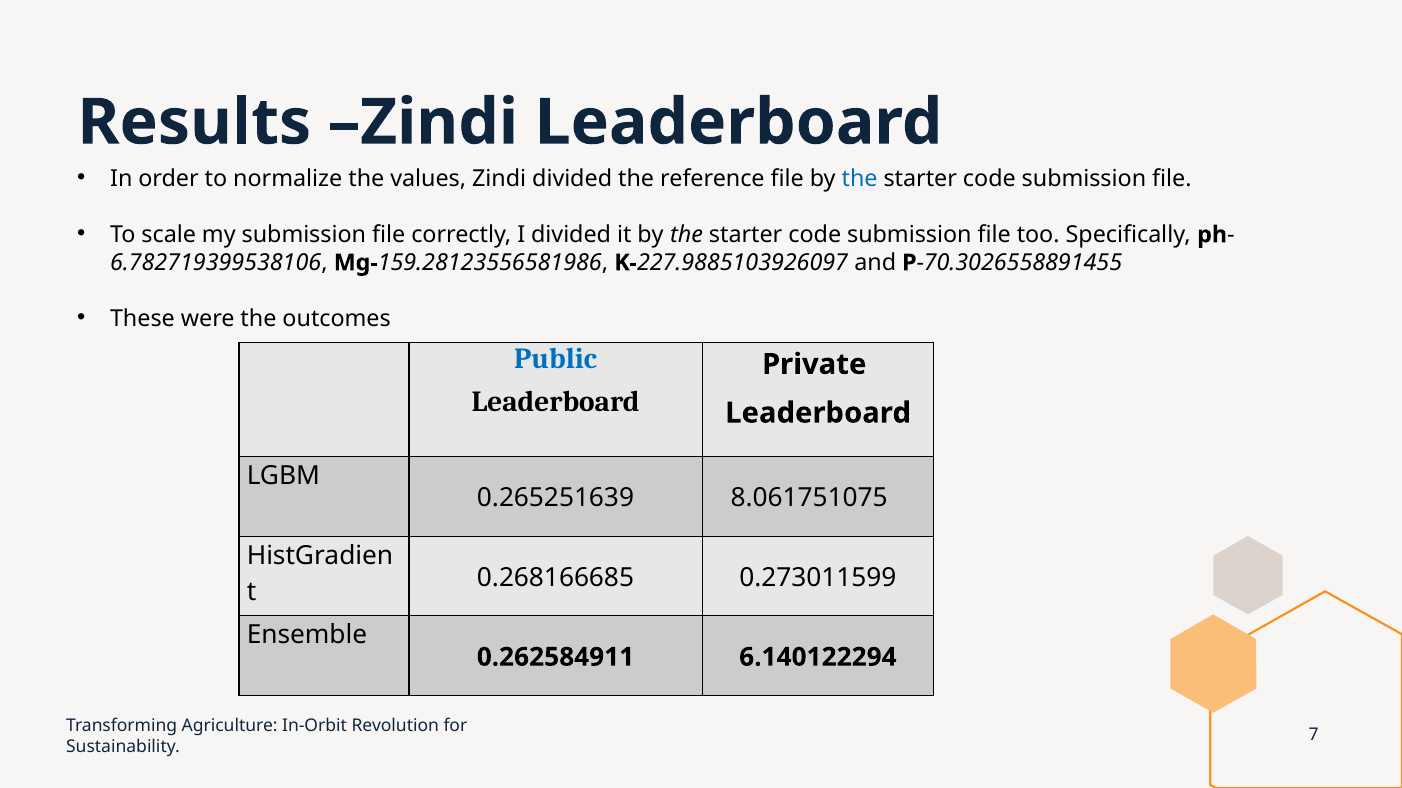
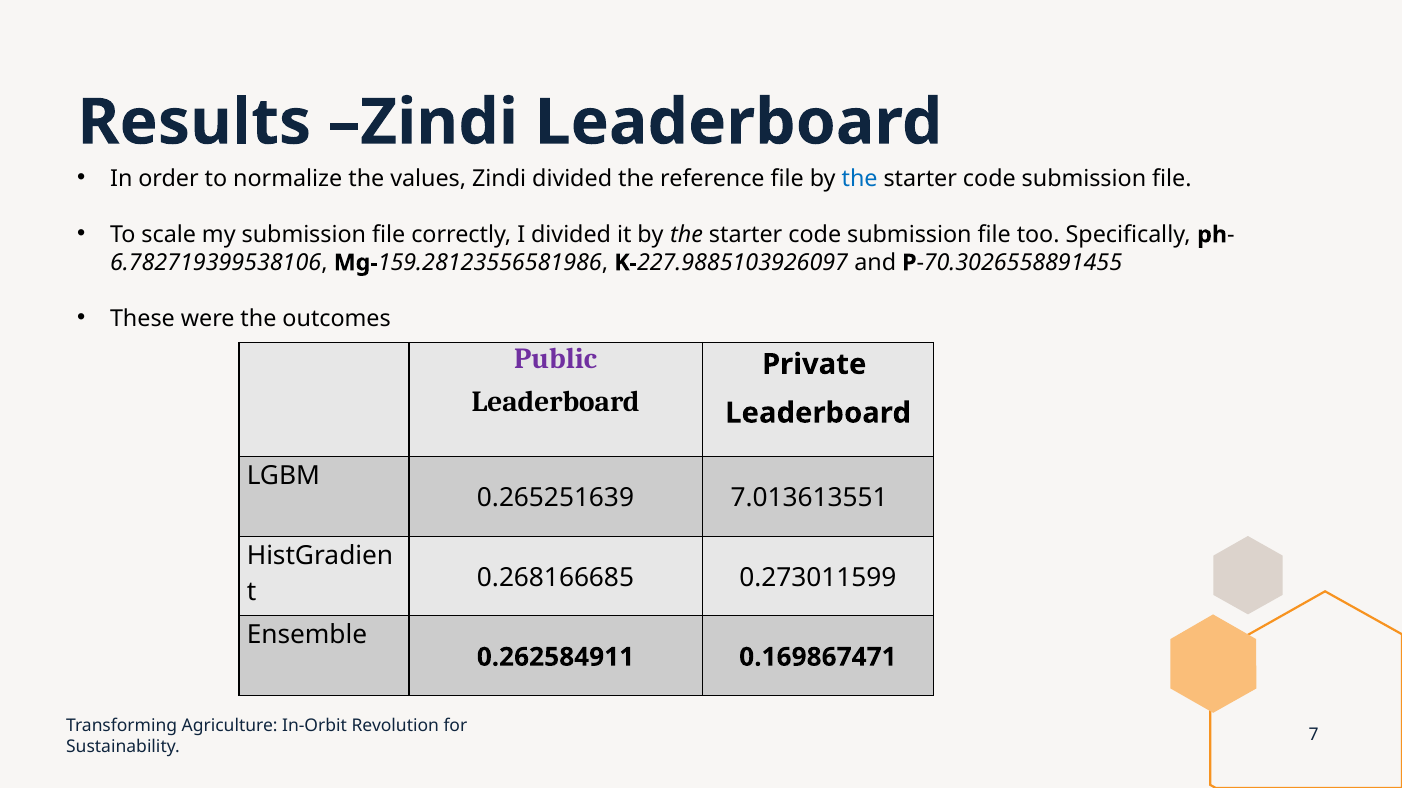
Public colour: blue -> purple
8.061751075: 8.061751075 -> 7.013613551
6.140122294: 6.140122294 -> 0.169867471
